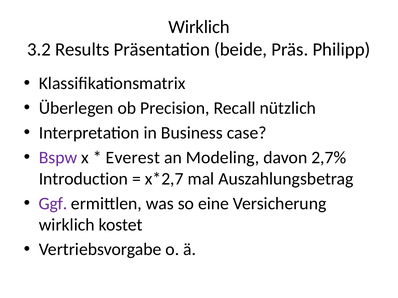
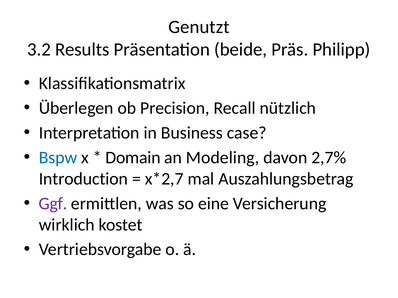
Wirklich at (199, 27): Wirklich -> Genutzt
Bspw colour: purple -> blue
Everest: Everest -> Domain
